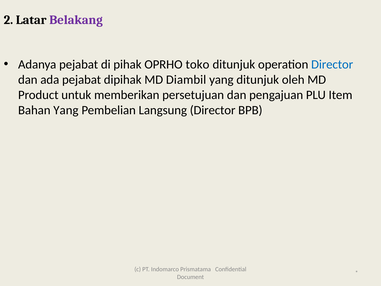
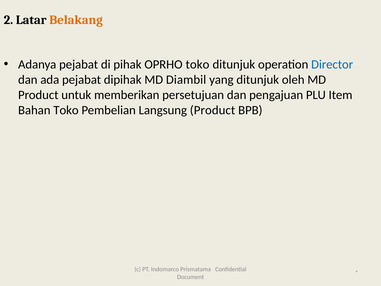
Belakang colour: purple -> orange
Bahan Yang: Yang -> Toko
Langsung Director: Director -> Product
